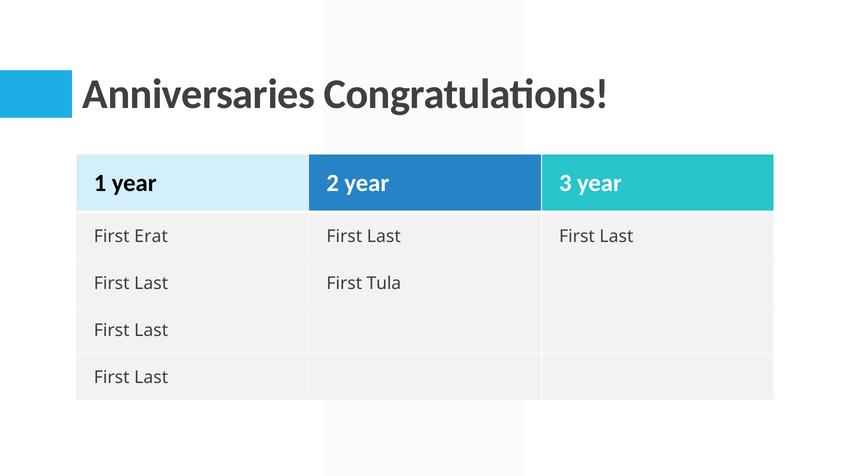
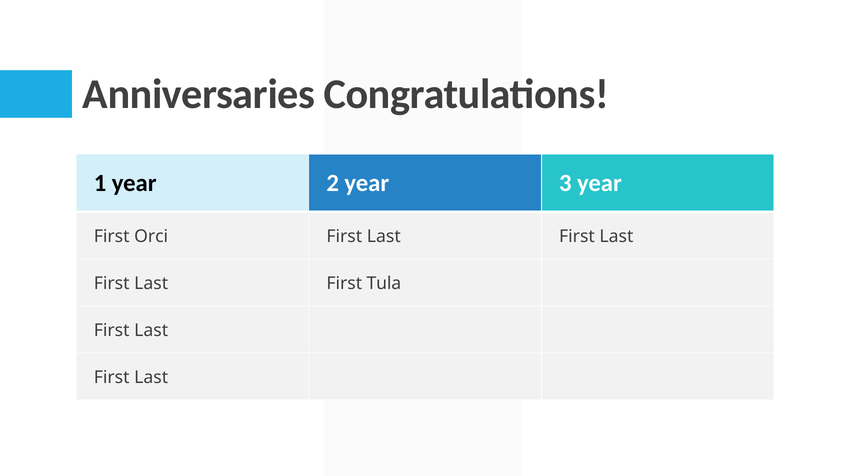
Erat: Erat -> Orci
